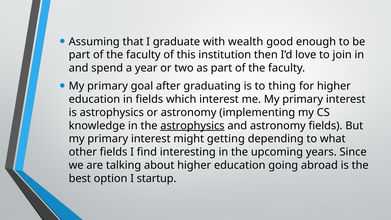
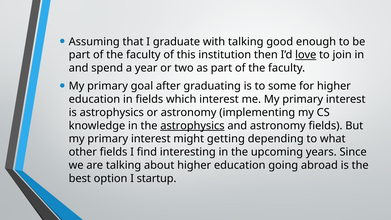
with wealth: wealth -> talking
love underline: none -> present
thing: thing -> some
